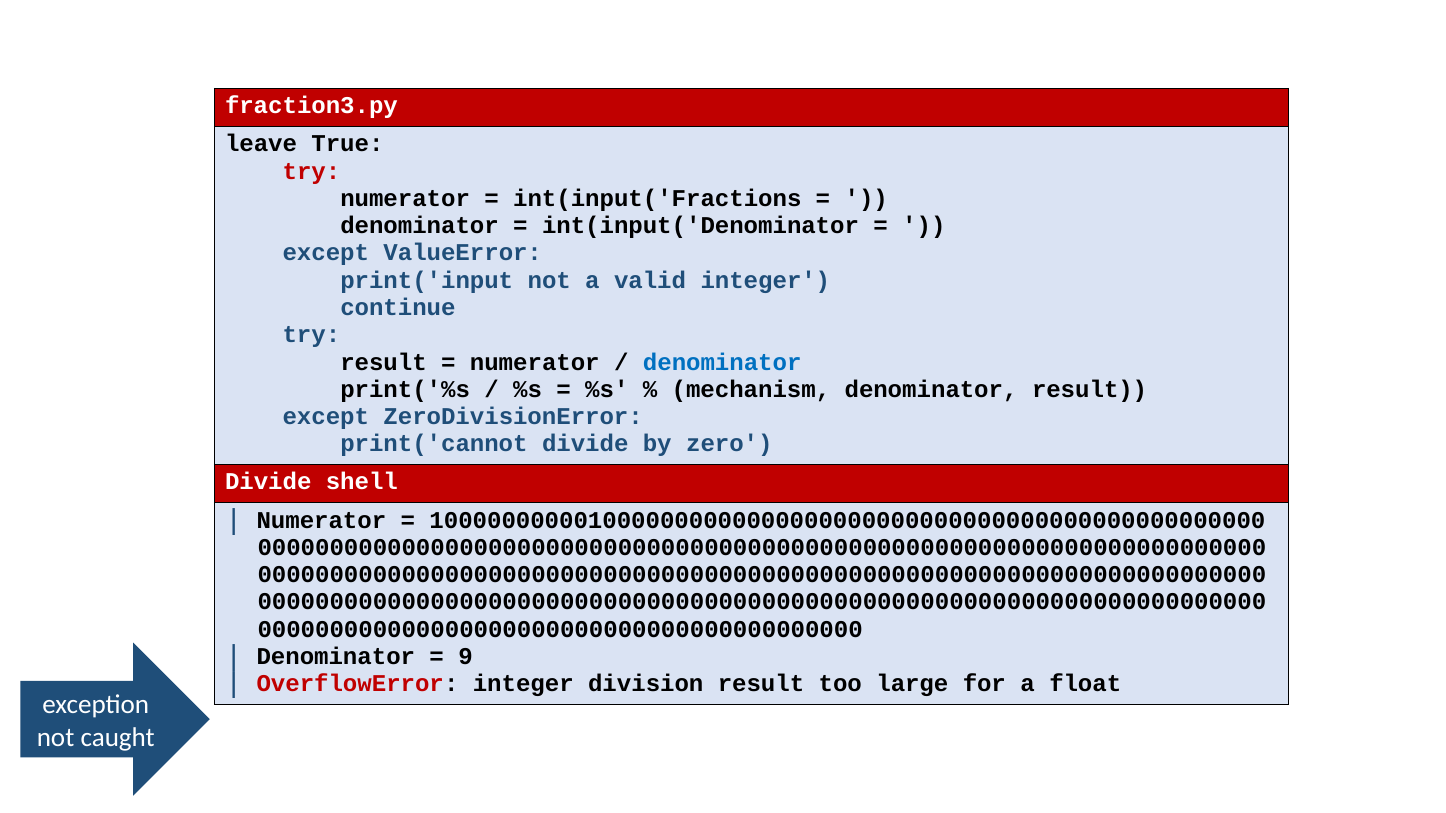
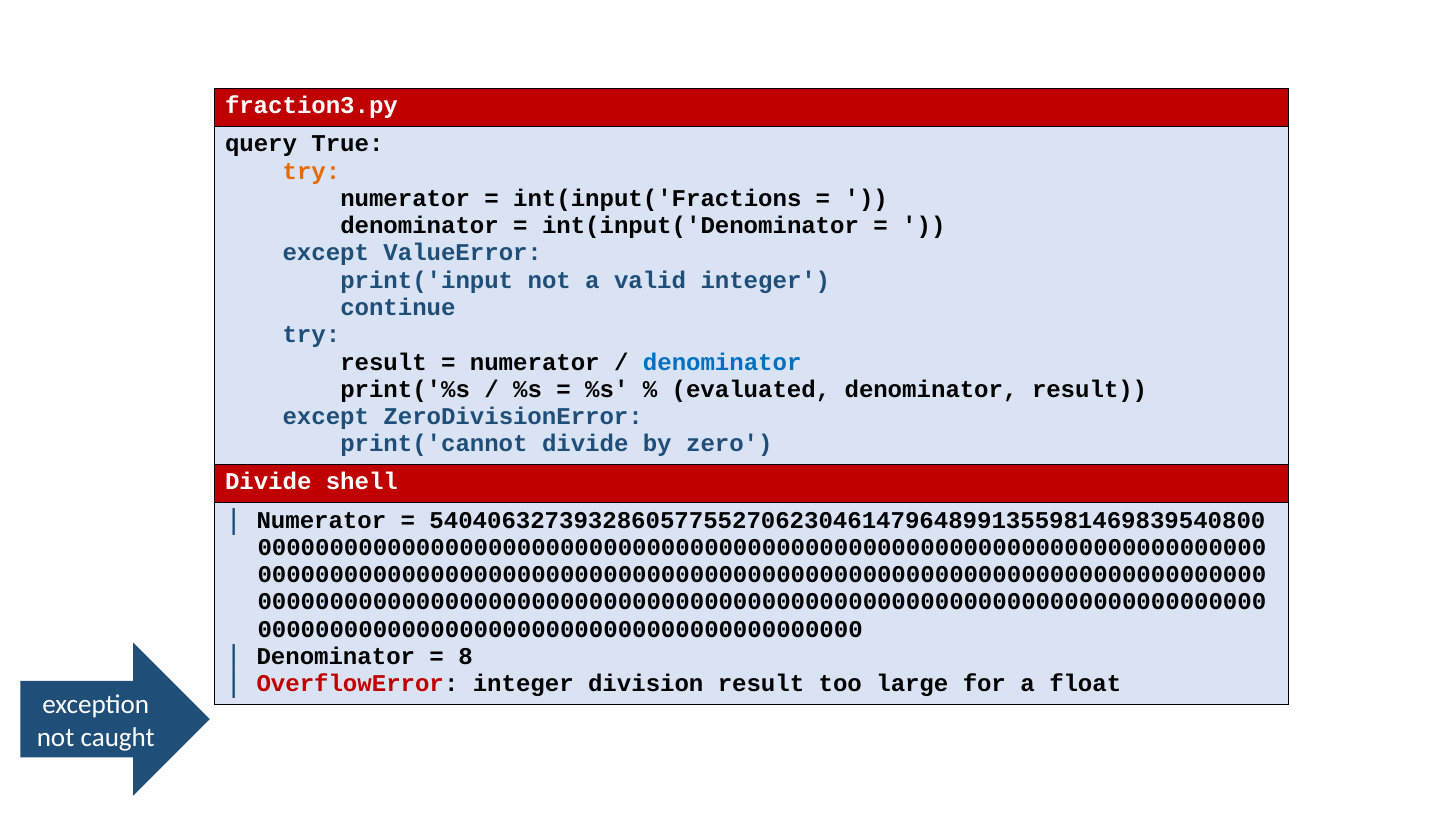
leave: leave -> query
try at (311, 171) colour: red -> orange
mechanism: mechanism -> evaluated
1000000000010000000000000000000000000000000000000000000000: 1000000000010000000000000000000000000000000000000000000000 -> 5404063273932860577552706230461479648991355981469839540800
9: 9 -> 8
